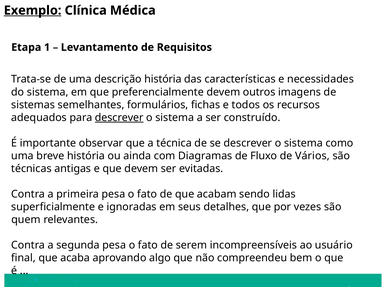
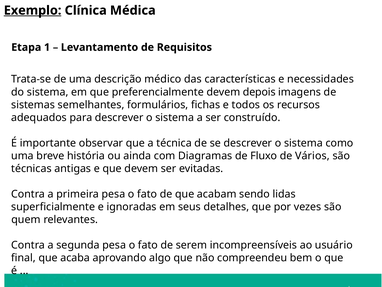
descrição história: história -> médico
outros: outros -> depois
descrever at (119, 117) underline: present -> none
